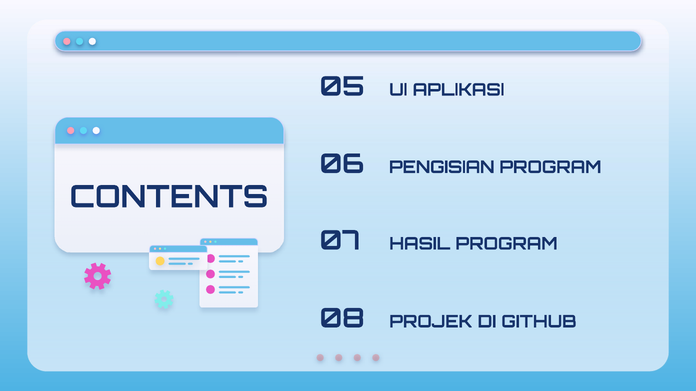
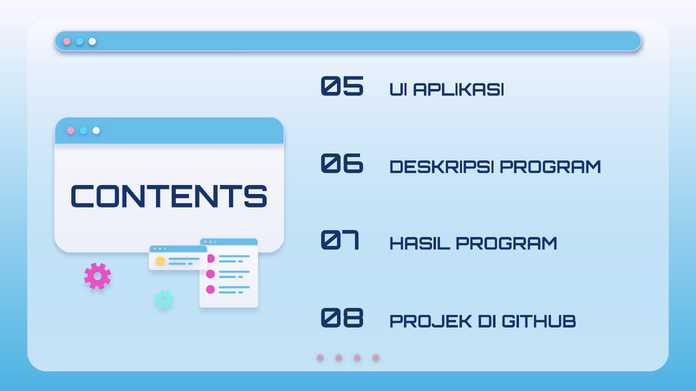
PENGISIAN: PENGISIAN -> DESKRIPSI
